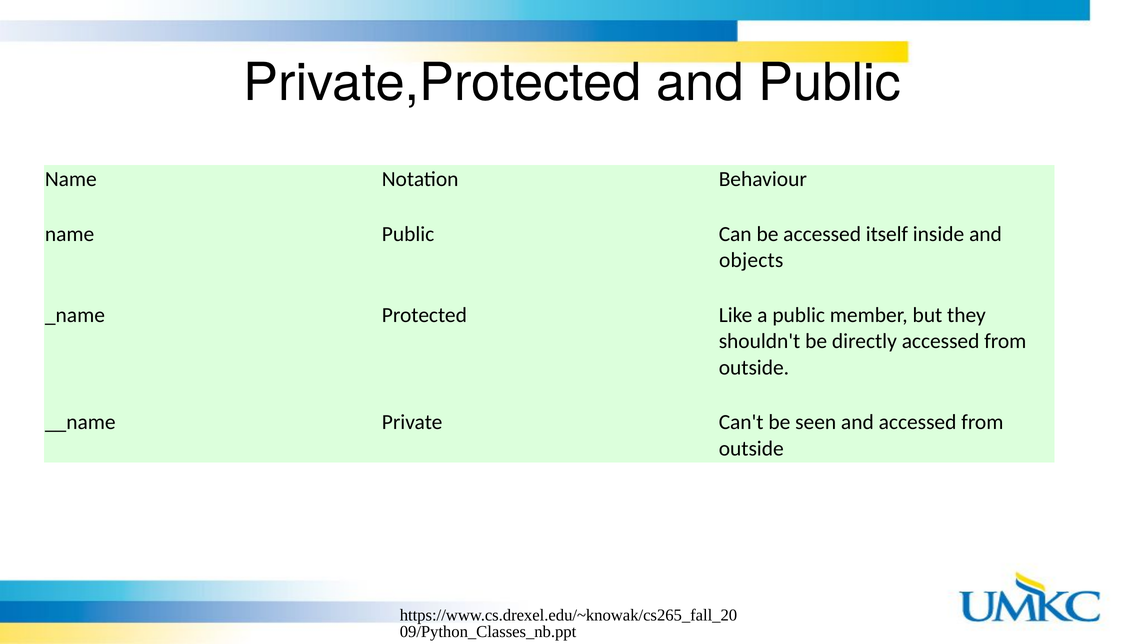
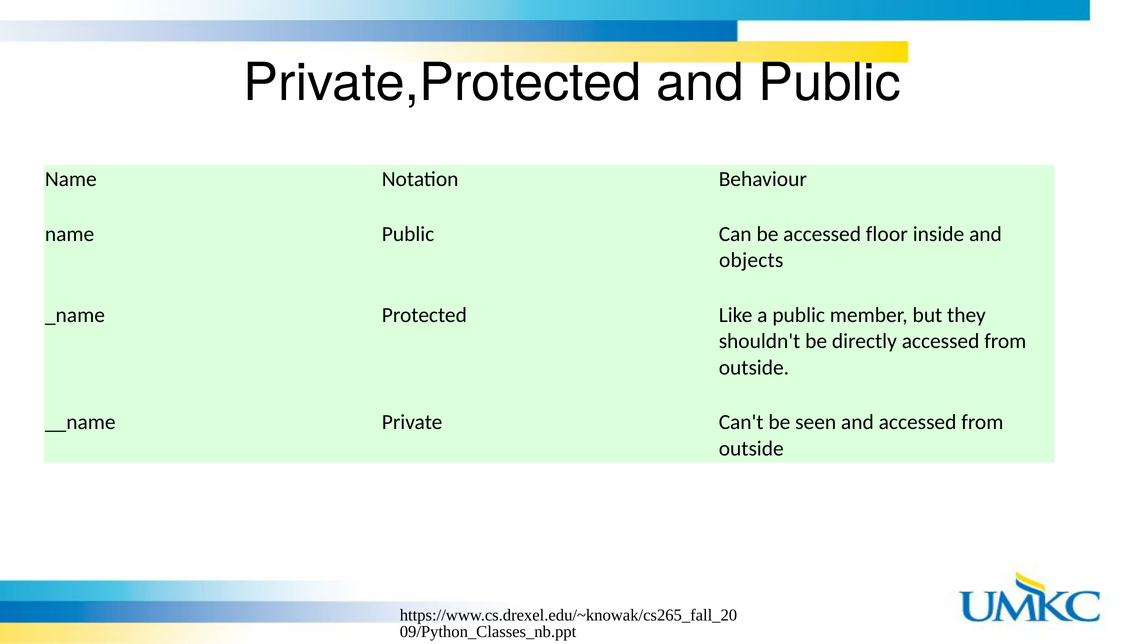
itself: itself -> floor
